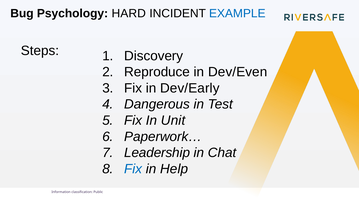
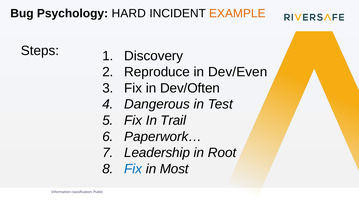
EXAMPLE colour: blue -> orange
Dev/Early: Dev/Early -> Dev/Often
Unit: Unit -> Trail
Chat: Chat -> Root
Help: Help -> Most
